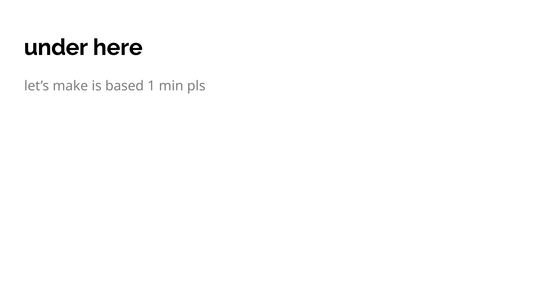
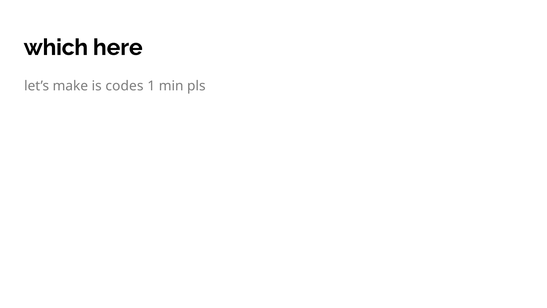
under: under -> which
based: based -> codes
